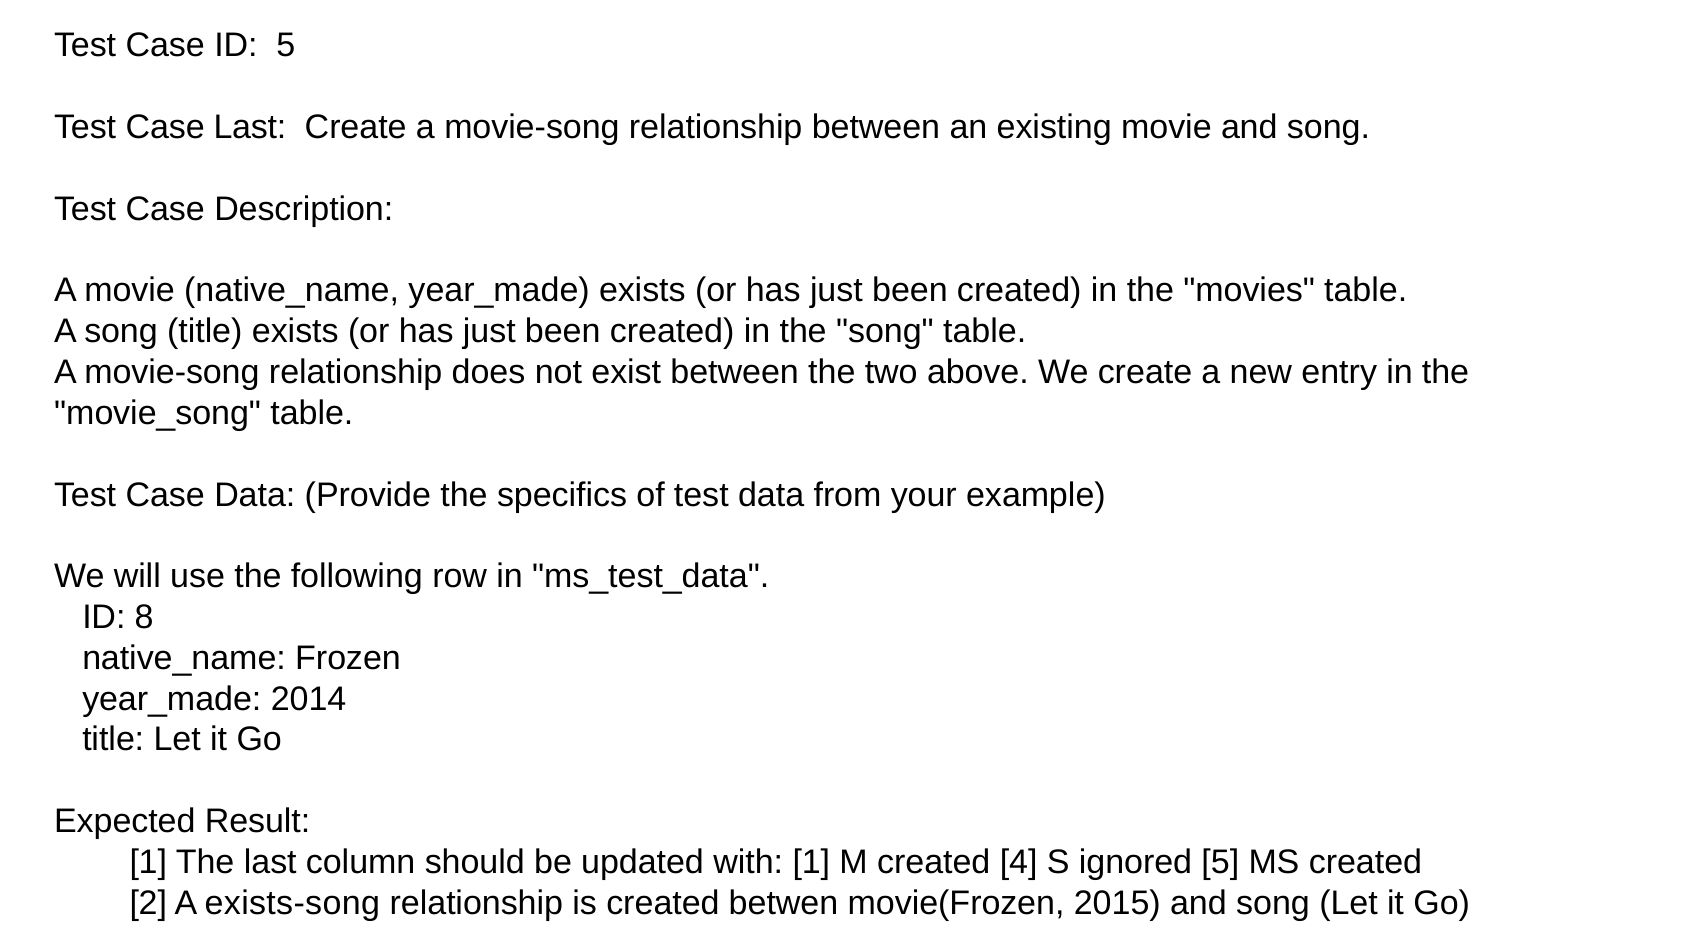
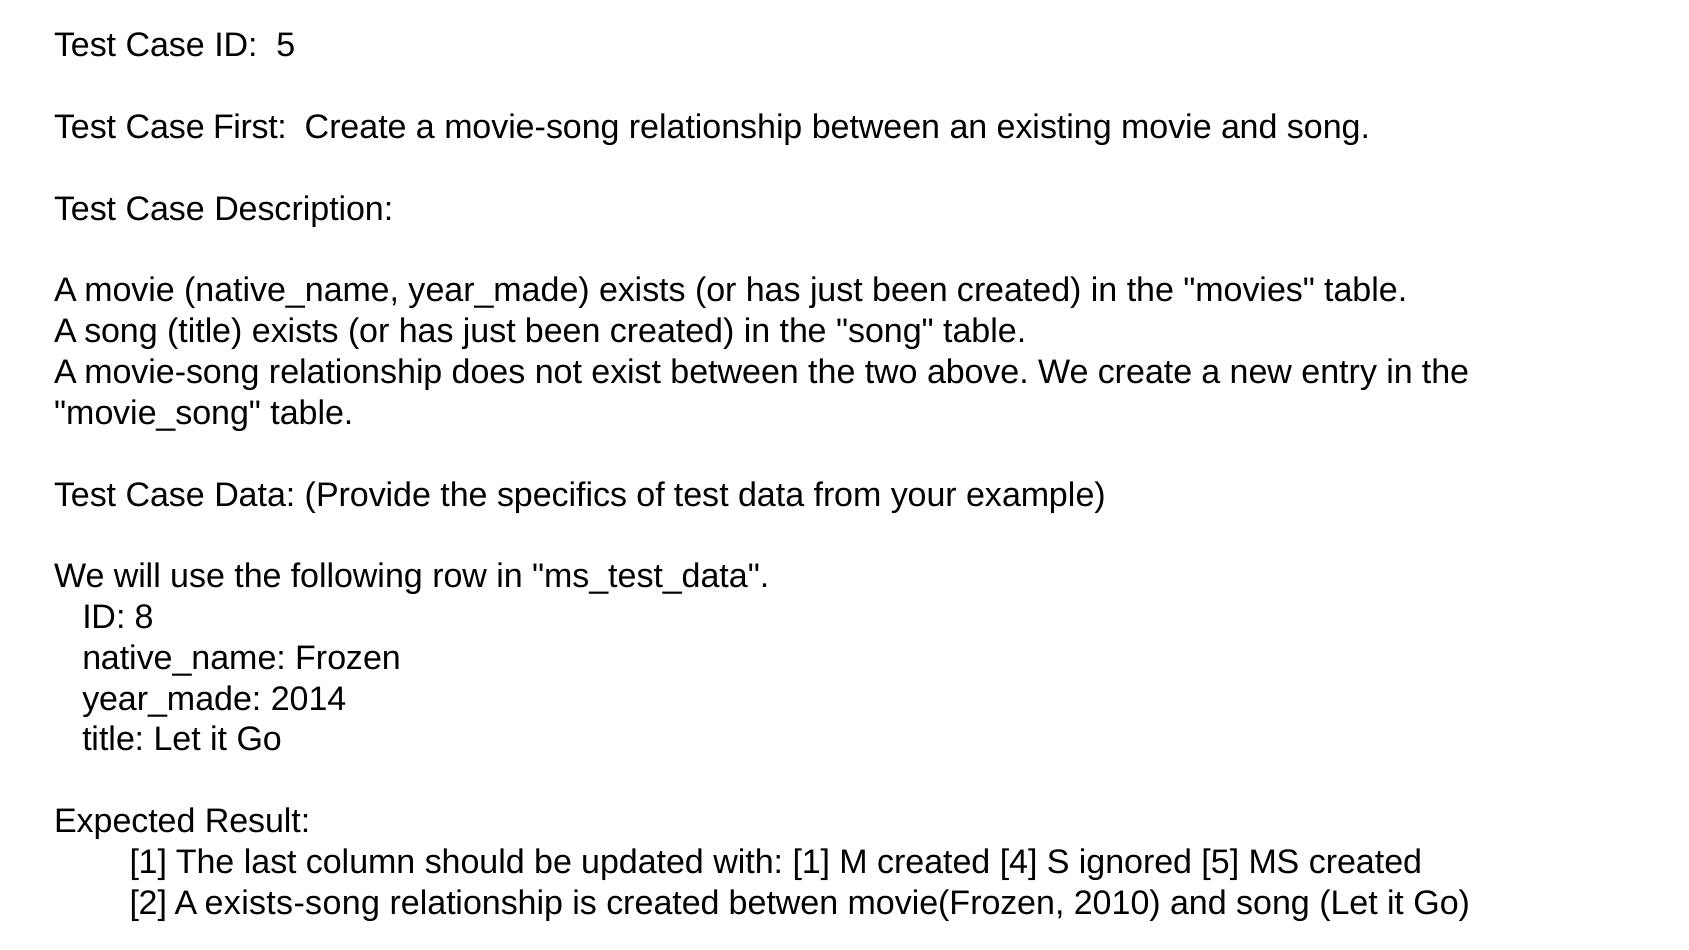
Case Last: Last -> First
2015: 2015 -> 2010
